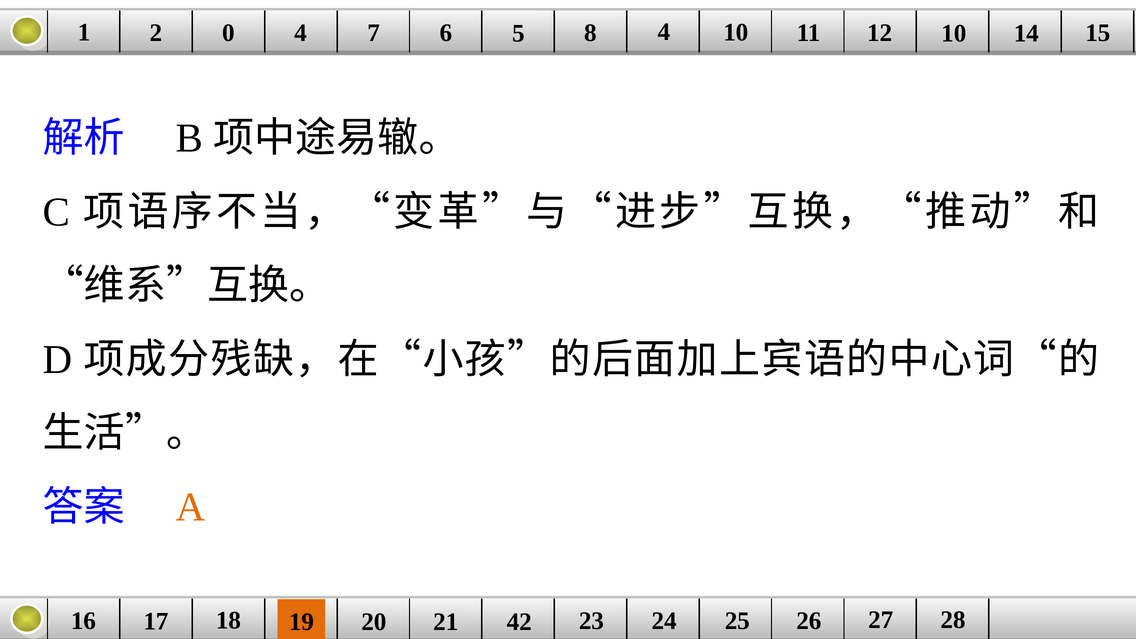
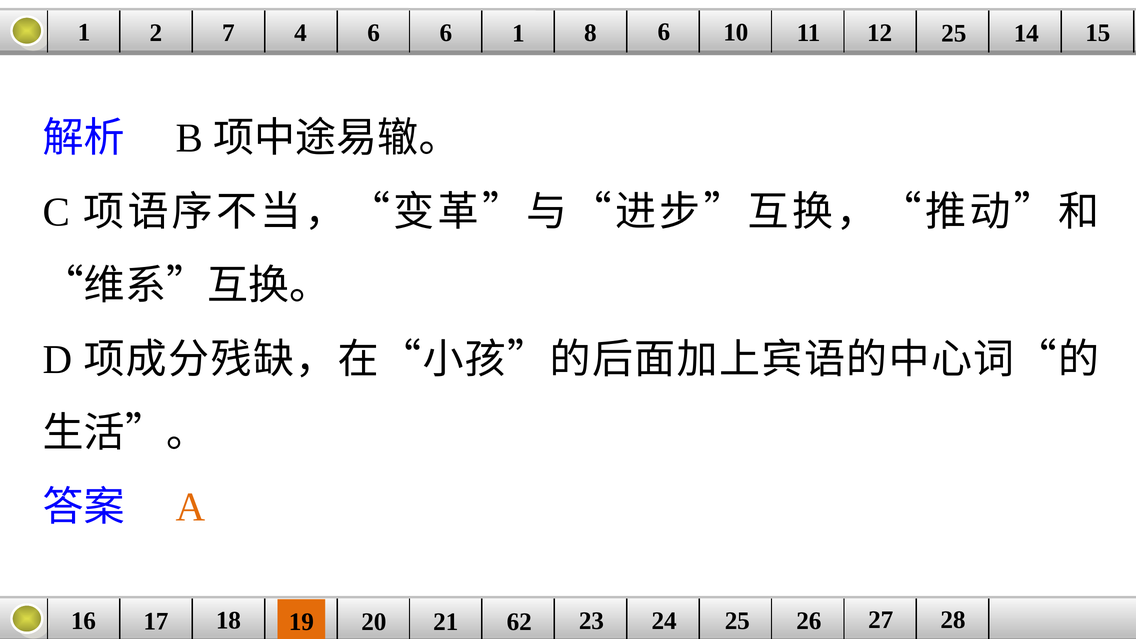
0: 0 -> 7
4 7: 7 -> 6
6 5: 5 -> 1
8 4: 4 -> 6
12 10: 10 -> 25
42: 42 -> 62
